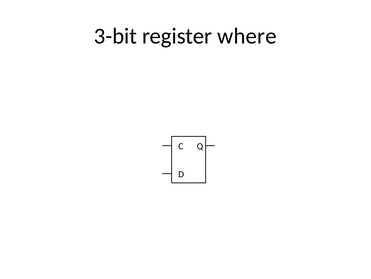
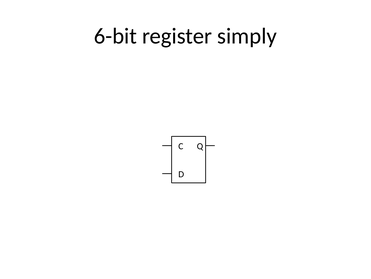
3-bit: 3-bit -> 6-bit
where: where -> simply
